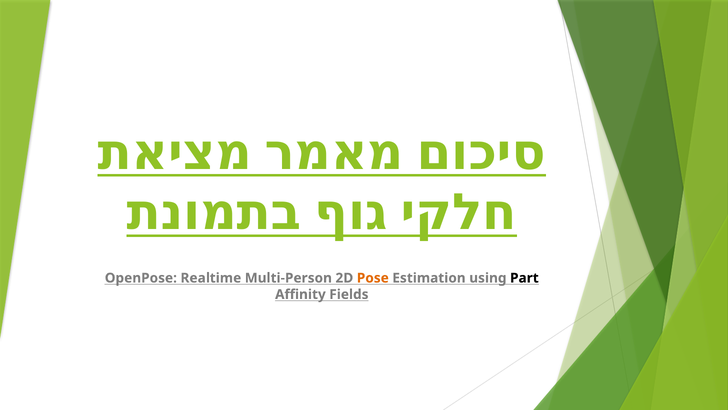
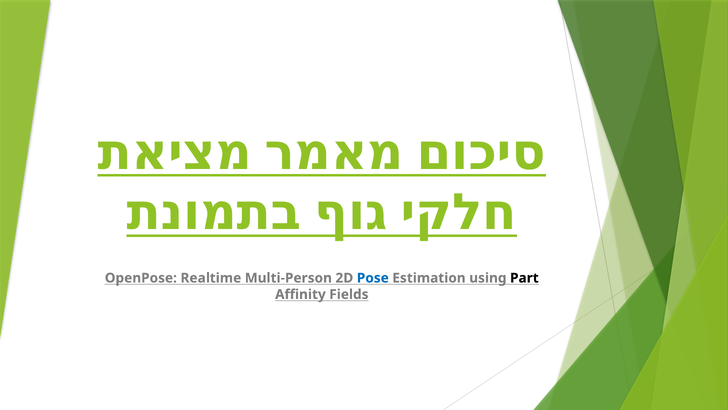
Pose colour: orange -> blue
